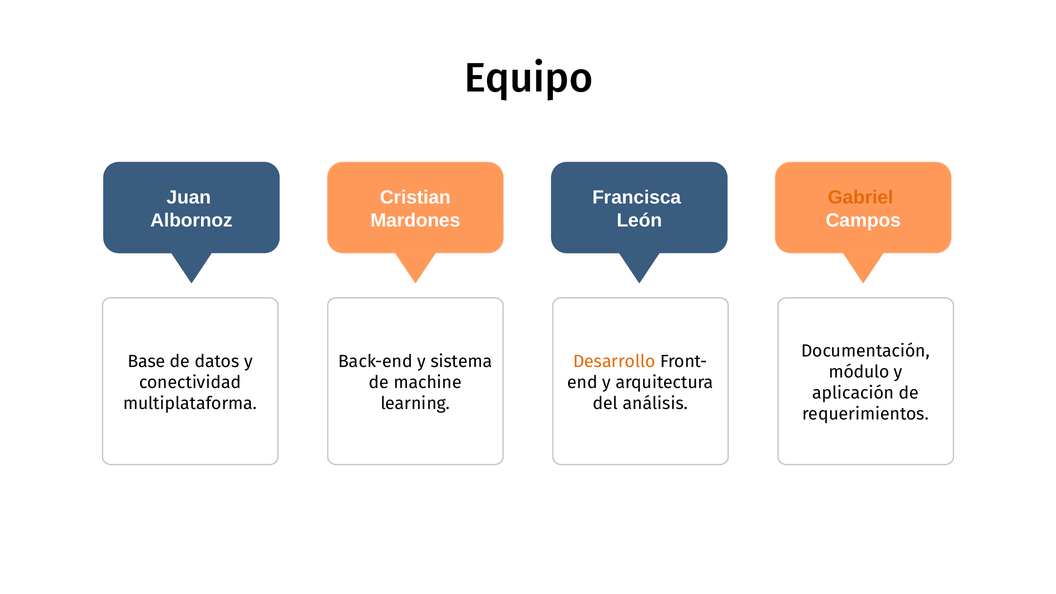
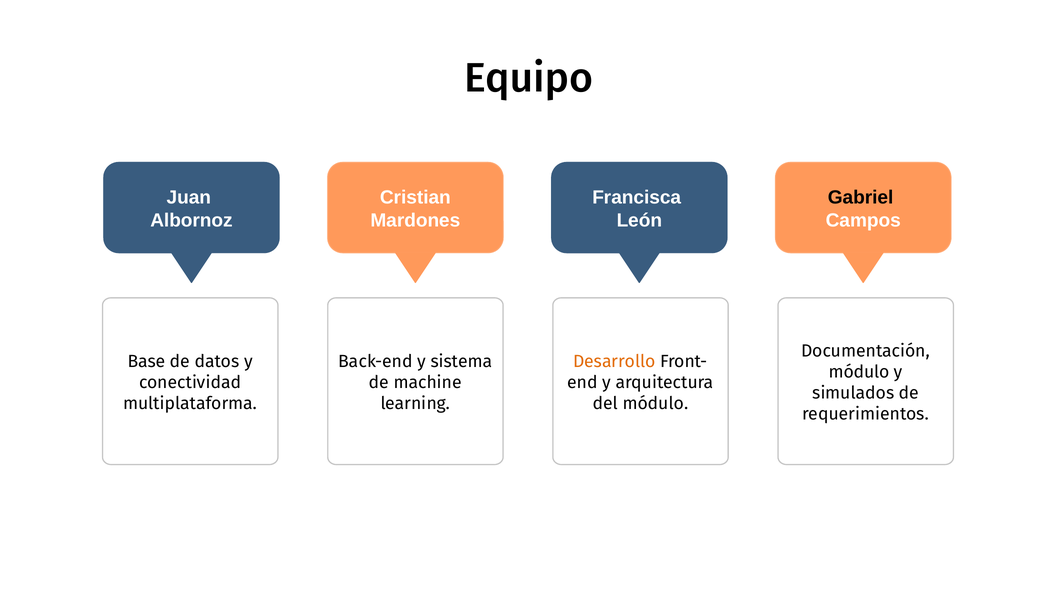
Gabriel colour: orange -> black
aplicación: aplicación -> simulados
del análisis: análisis -> módulo
